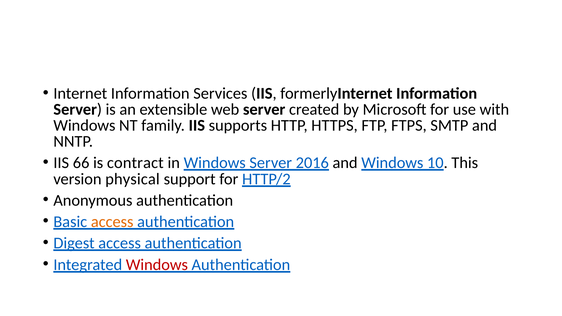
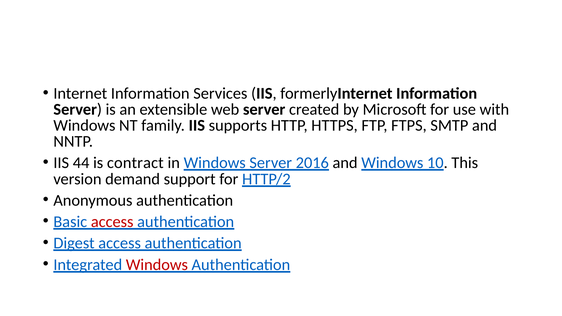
66: 66 -> 44
physical: physical -> demand
access at (112, 222) colour: orange -> red
